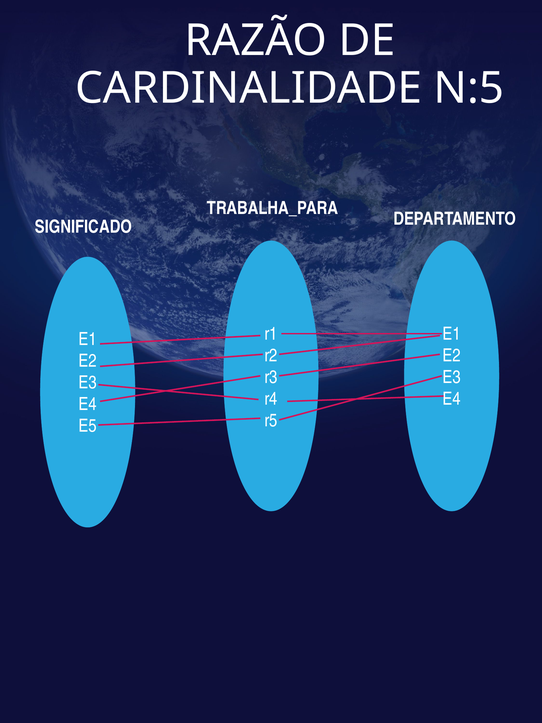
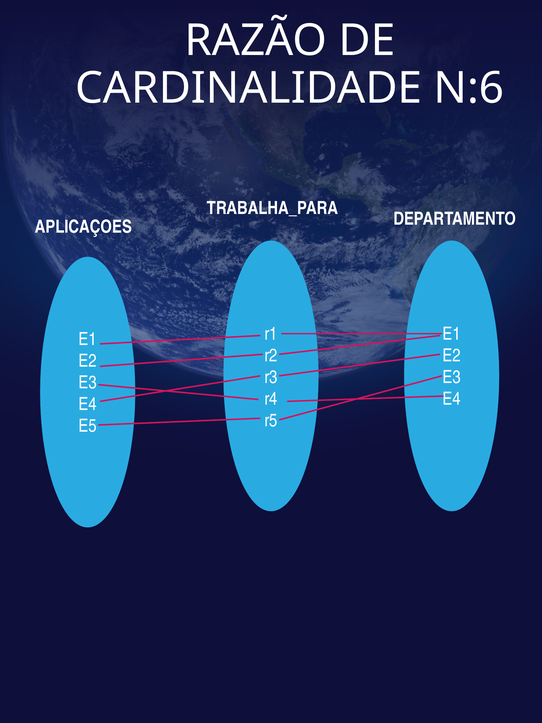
N:5: N:5 -> N:6
SIGNIFICADO: SIGNIFICADO -> APLICAÇOES
